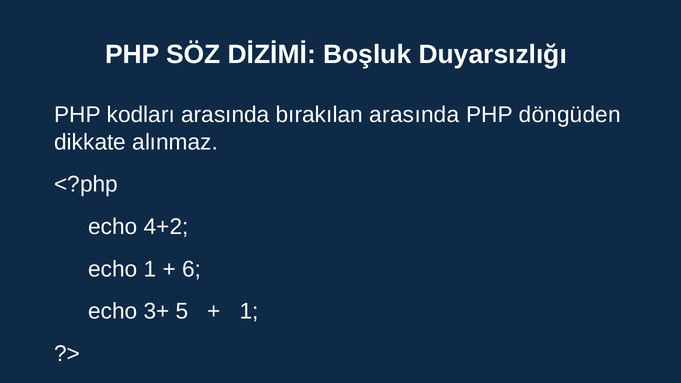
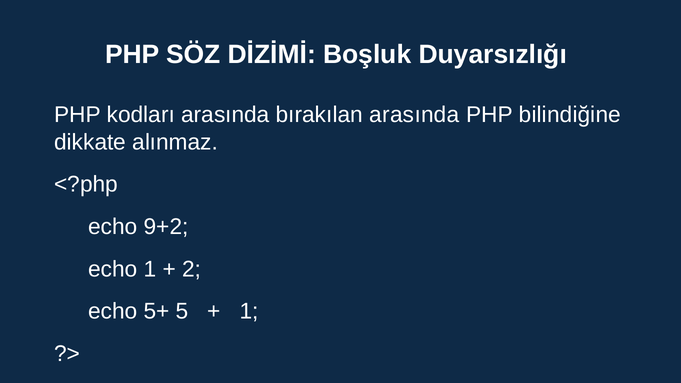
döngüden: döngüden -> bilindiğine
4+2: 4+2 -> 9+2
6: 6 -> 2
3+: 3+ -> 5+
